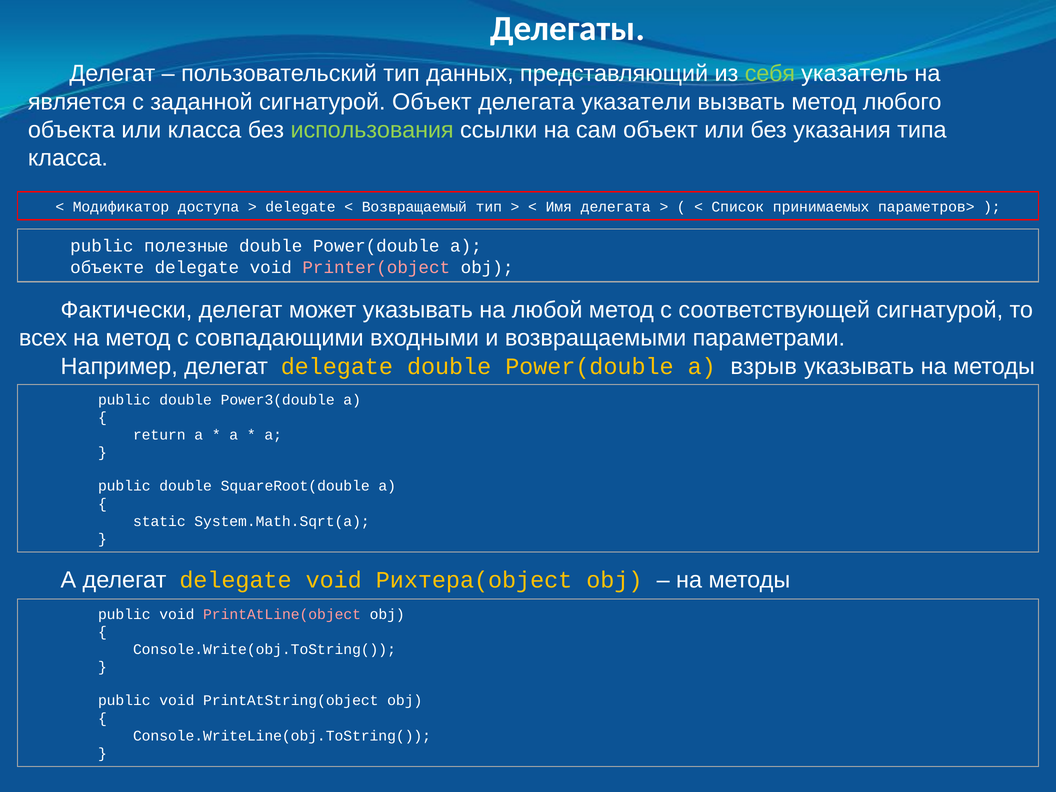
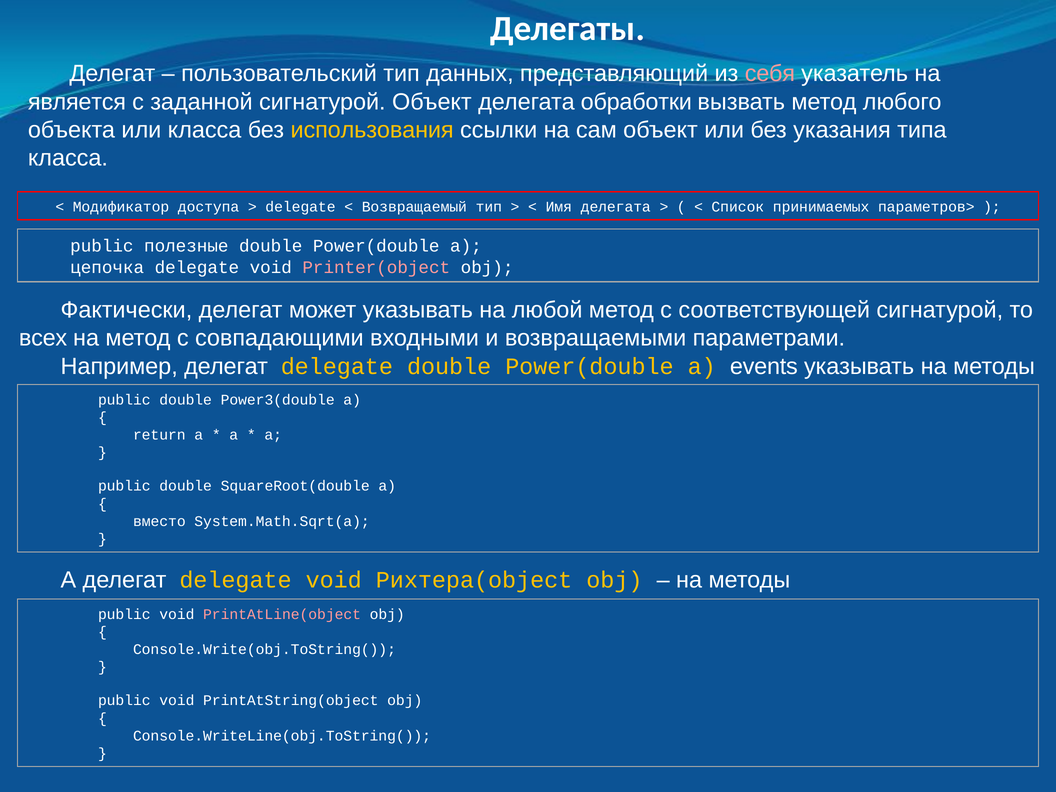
себя colour: light green -> pink
указатели: указатели -> обработки
использования colour: light green -> yellow
объекте: объекте -> цепочка
взрыв: взрыв -> events
static: static -> вместо
